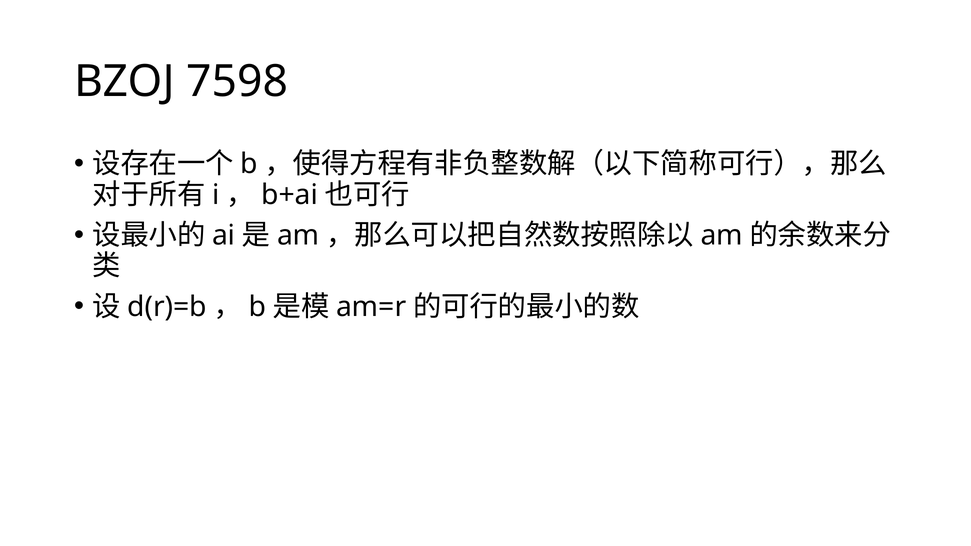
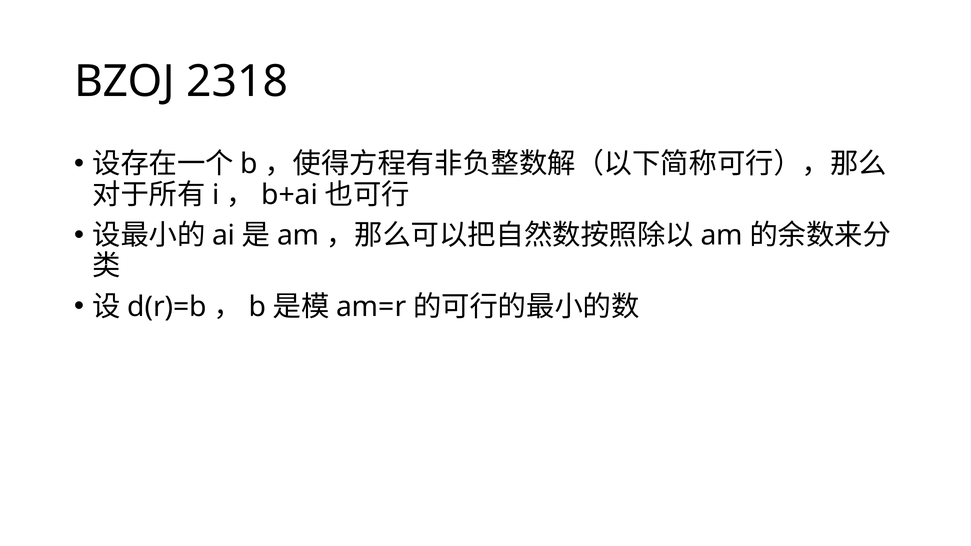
7598: 7598 -> 2318
